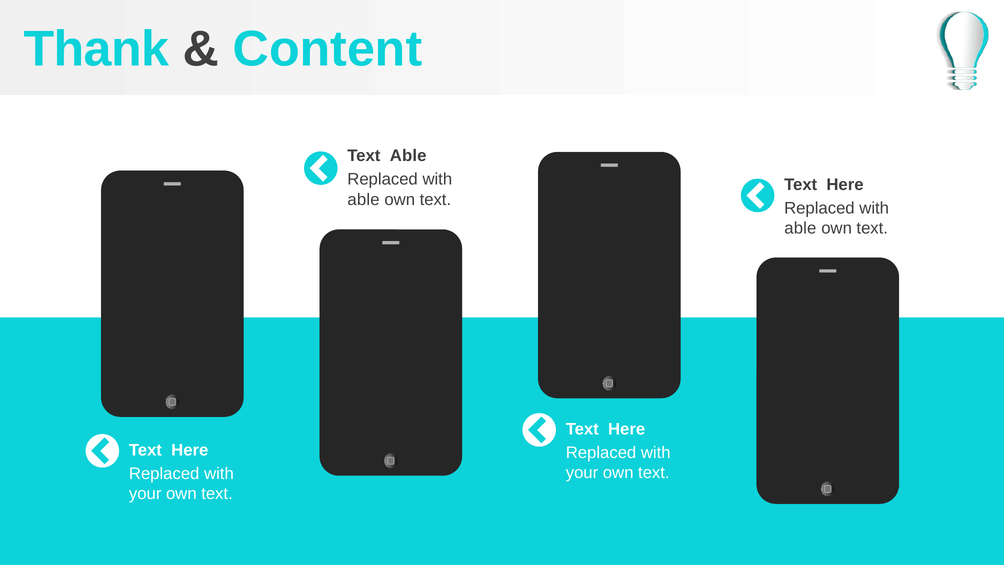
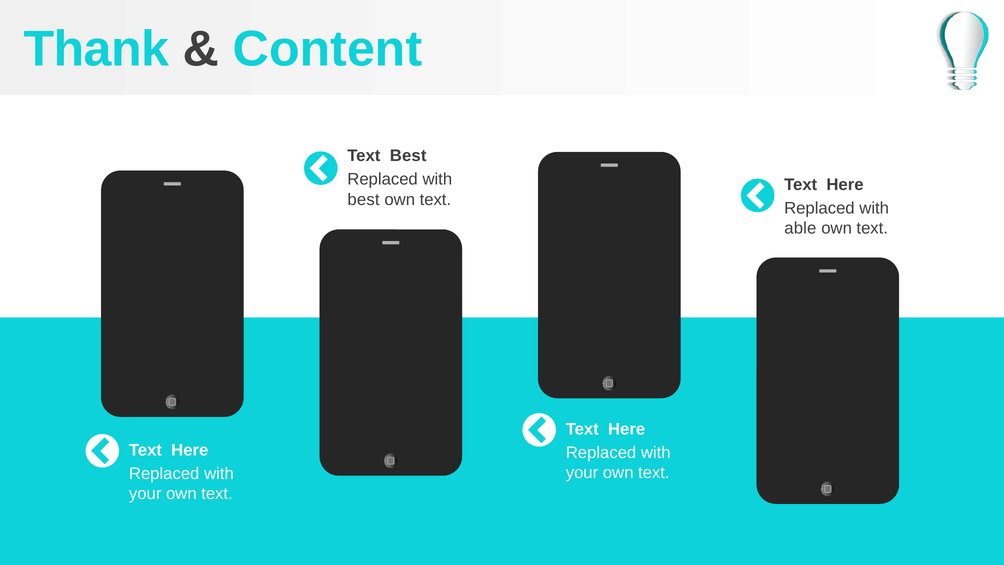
Text Able: Able -> Best
able at (364, 199): able -> best
